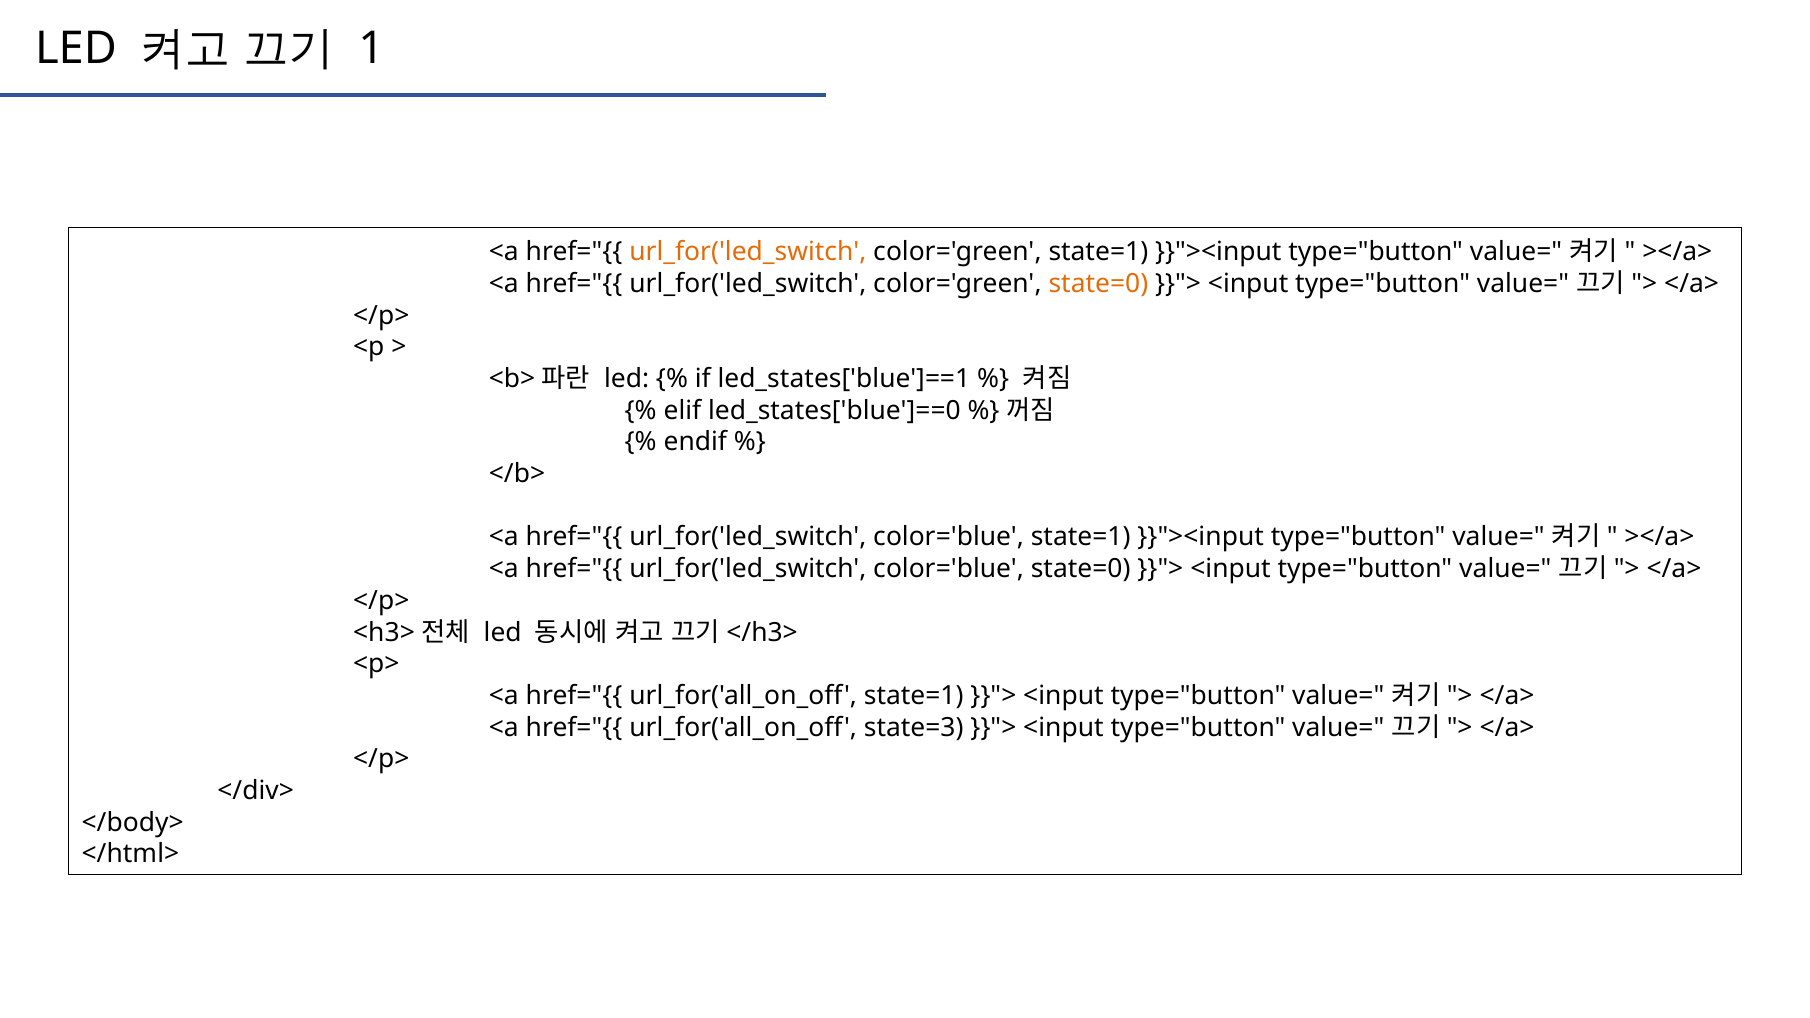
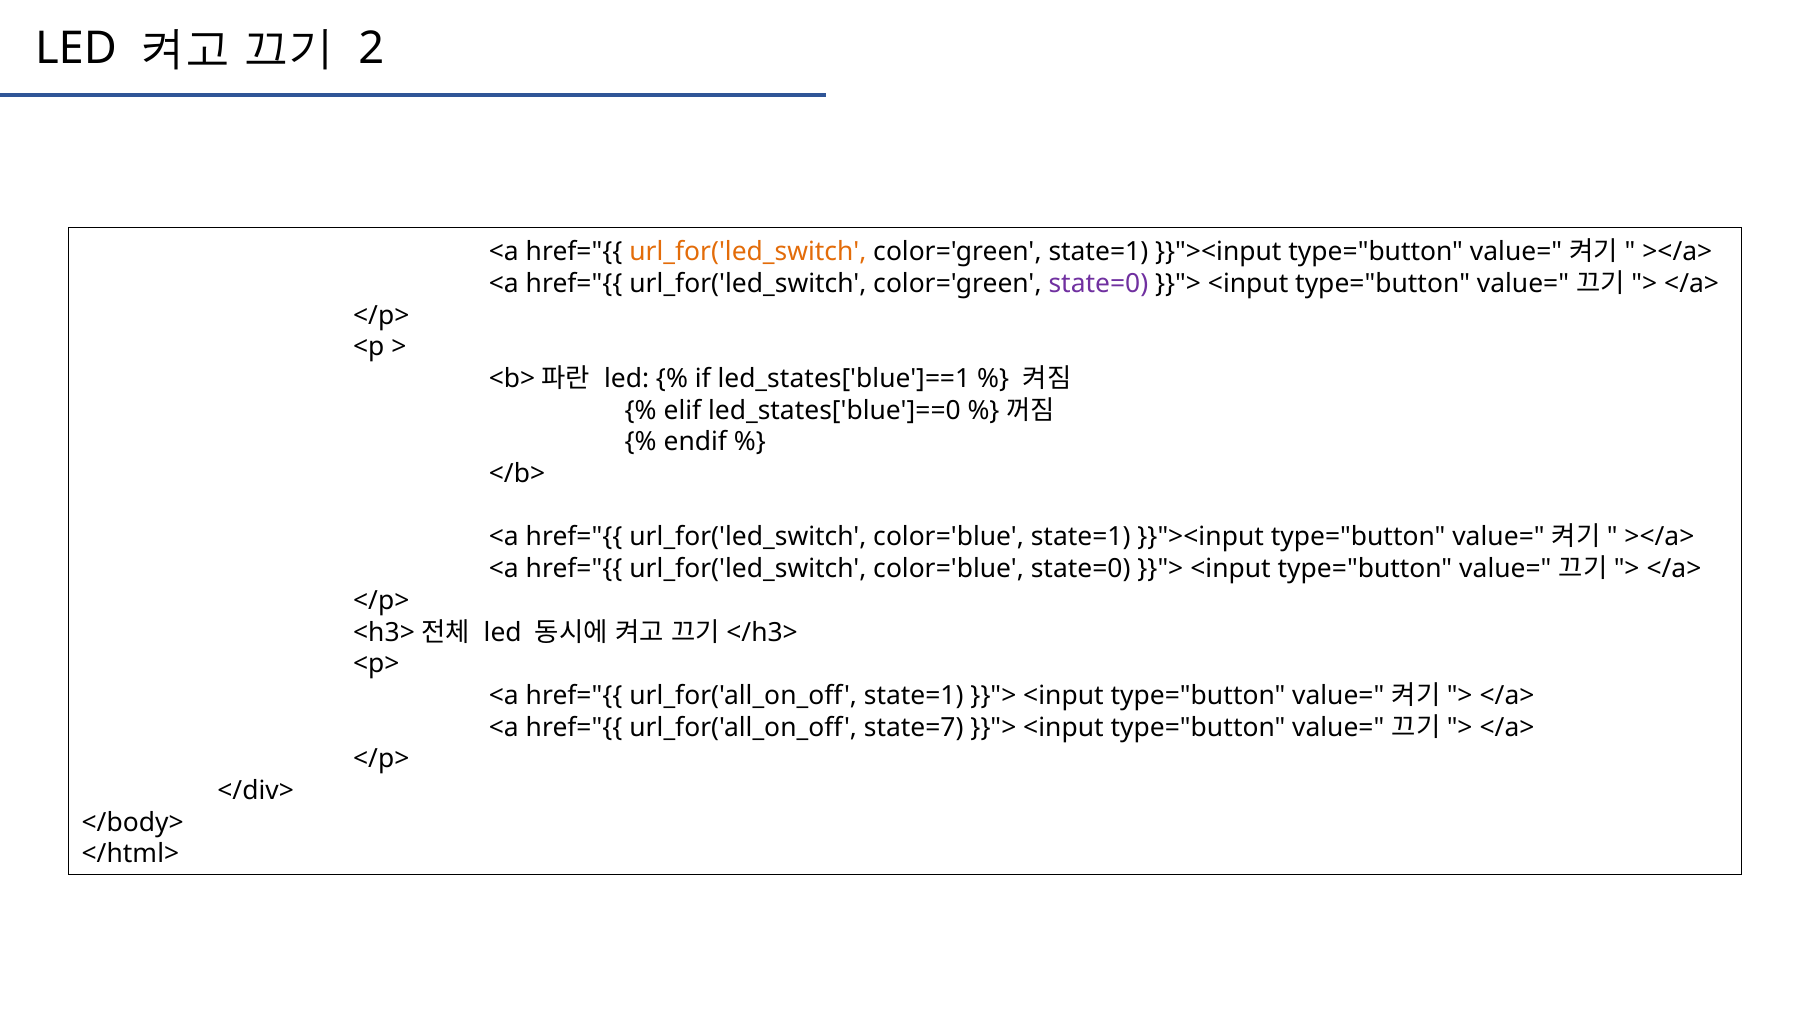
1: 1 -> 2
state=0 at (1098, 284) colour: orange -> purple
state=3: state=3 -> state=7
